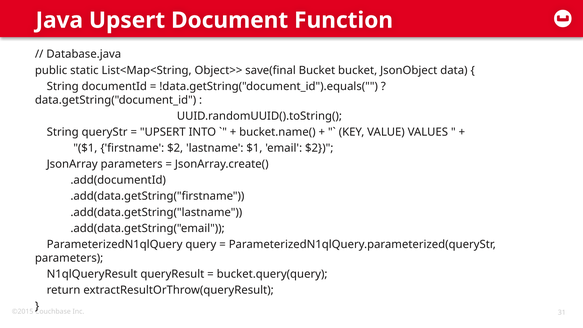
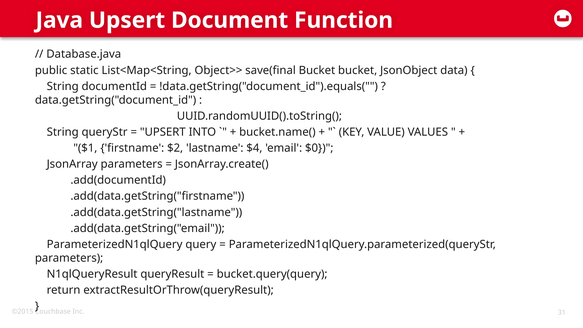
lastname $1: $1 -> $4
email $2: $2 -> $0
